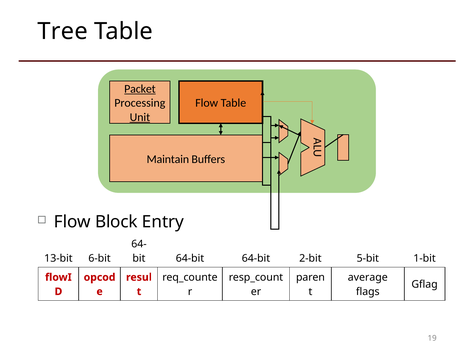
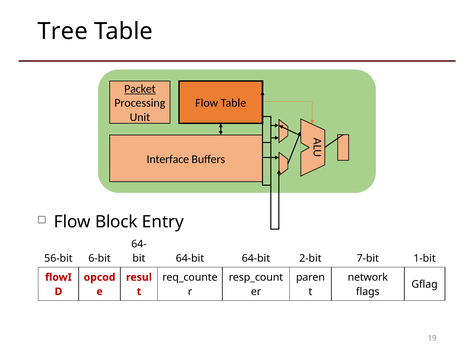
Unit underline: present -> none
Maintain: Maintain -> Interface
13-bit: 13-bit -> 56-bit
5-bit: 5-bit -> 7-bit
average: average -> network
